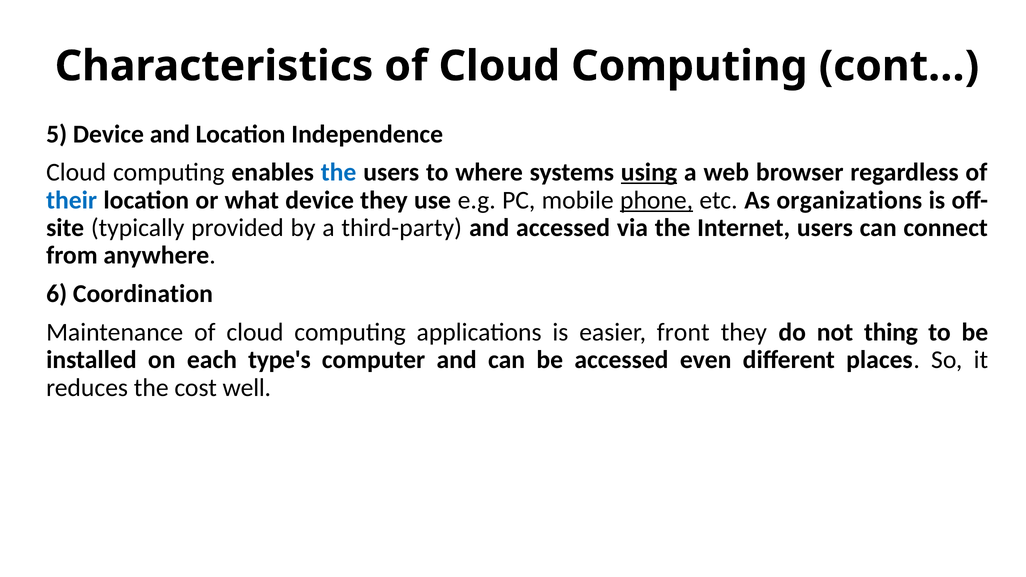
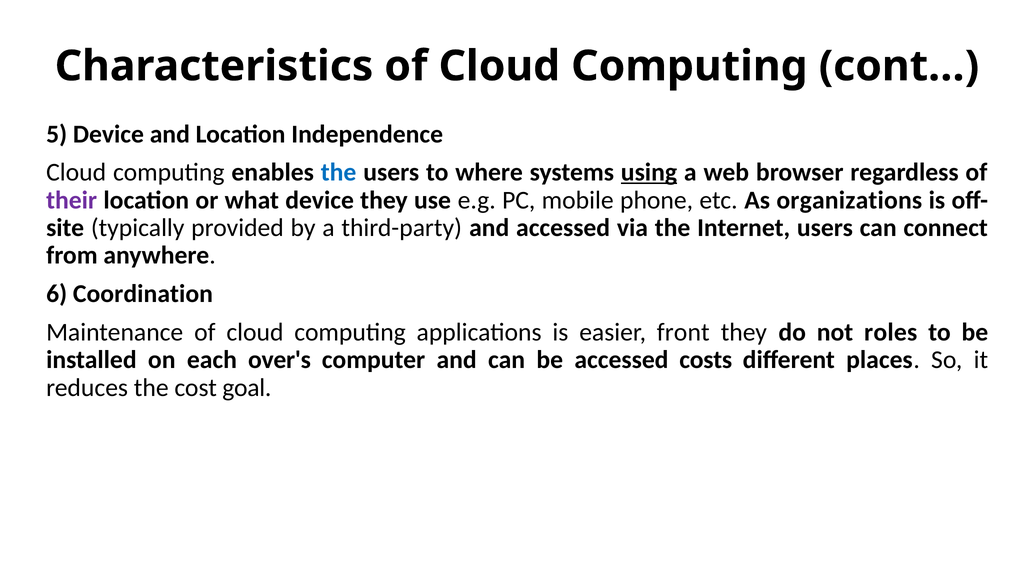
their colour: blue -> purple
phone underline: present -> none
thing: thing -> roles
type's: type's -> over's
even: even -> costs
well: well -> goal
